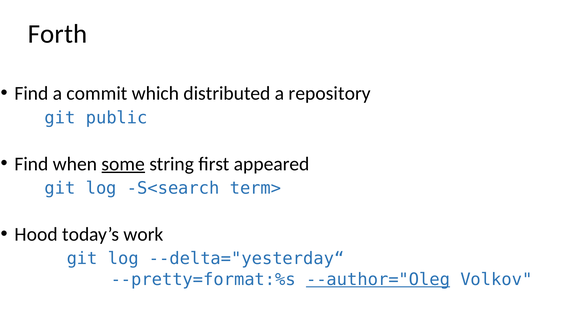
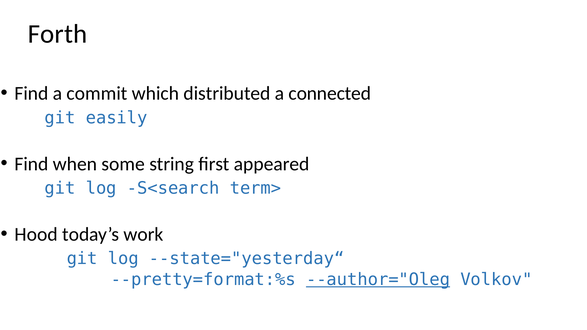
repository: repository -> connected
public: public -> easily
some underline: present -> none
--delta="yesterday“: --delta="yesterday“ -> --state="yesterday“
